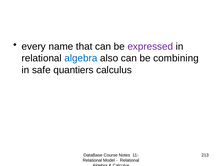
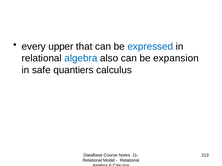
name: name -> upper
expressed colour: purple -> blue
combining: combining -> expansion
